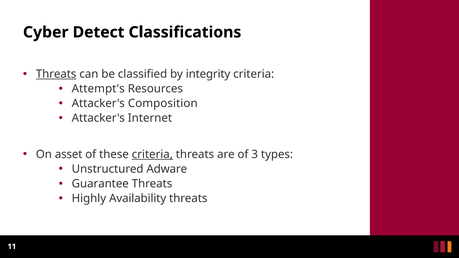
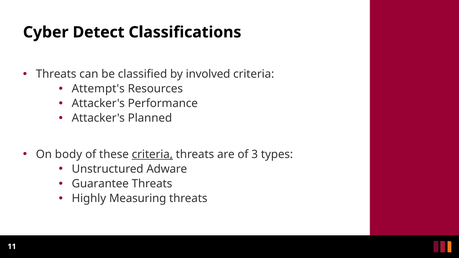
Threats at (56, 74) underline: present -> none
integrity: integrity -> involved
Composition: Composition -> Performance
Internet: Internet -> Planned
asset: asset -> body
Availability: Availability -> Measuring
